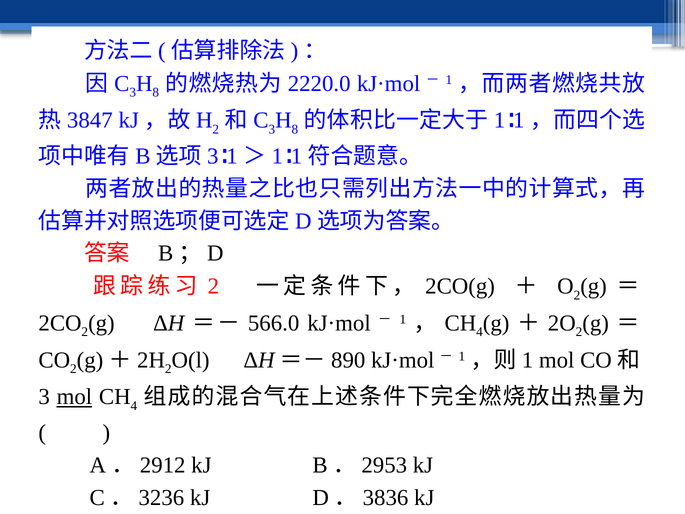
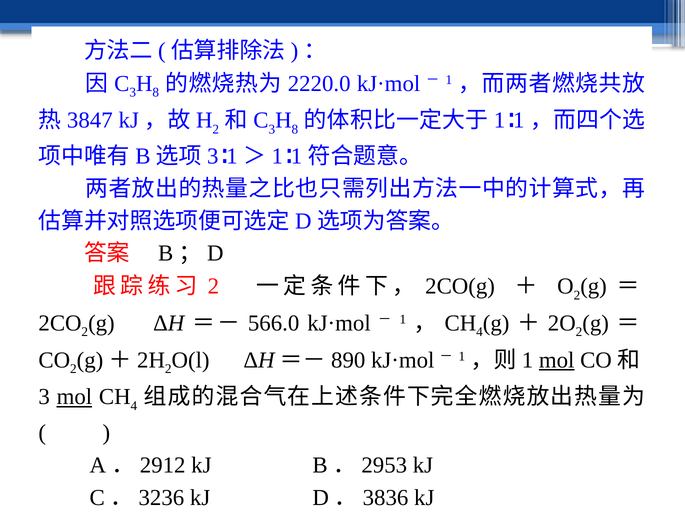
mol at (557, 360) underline: none -> present
